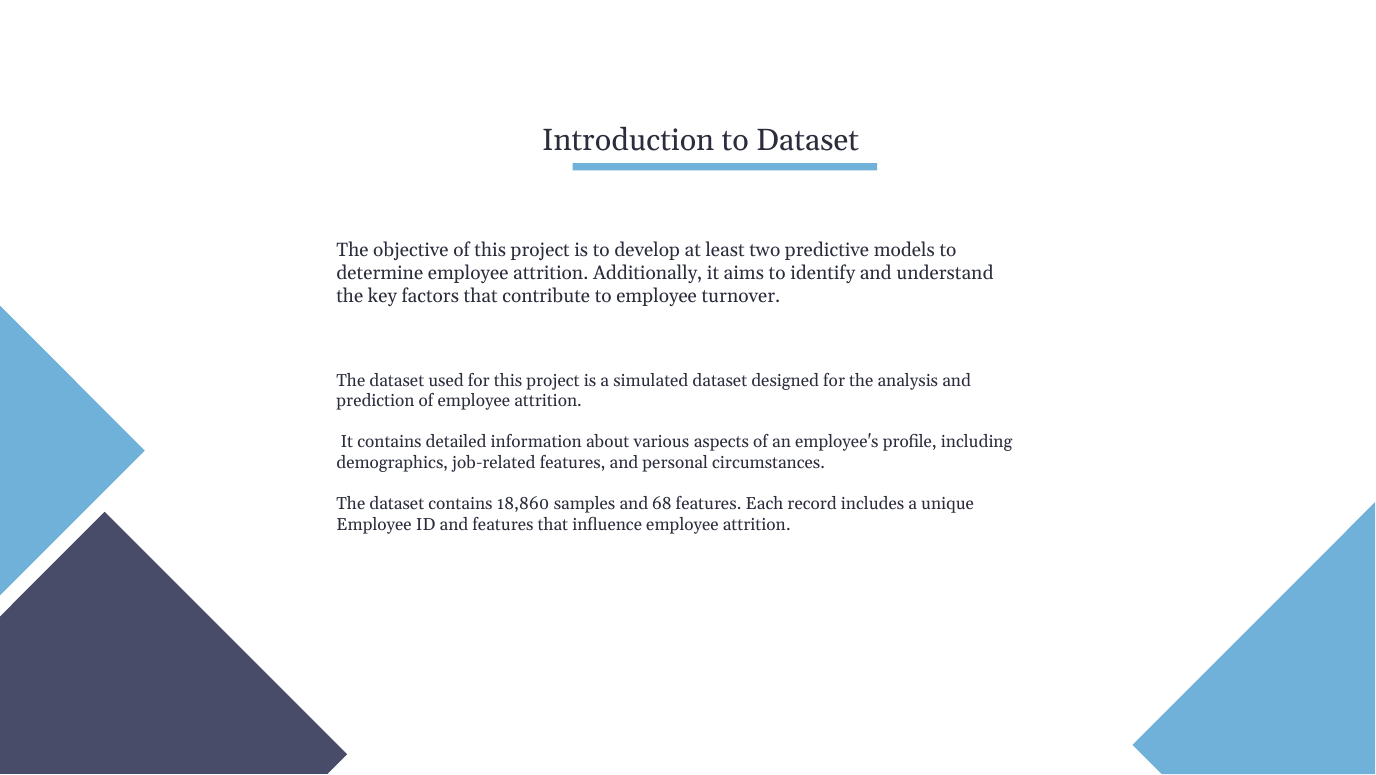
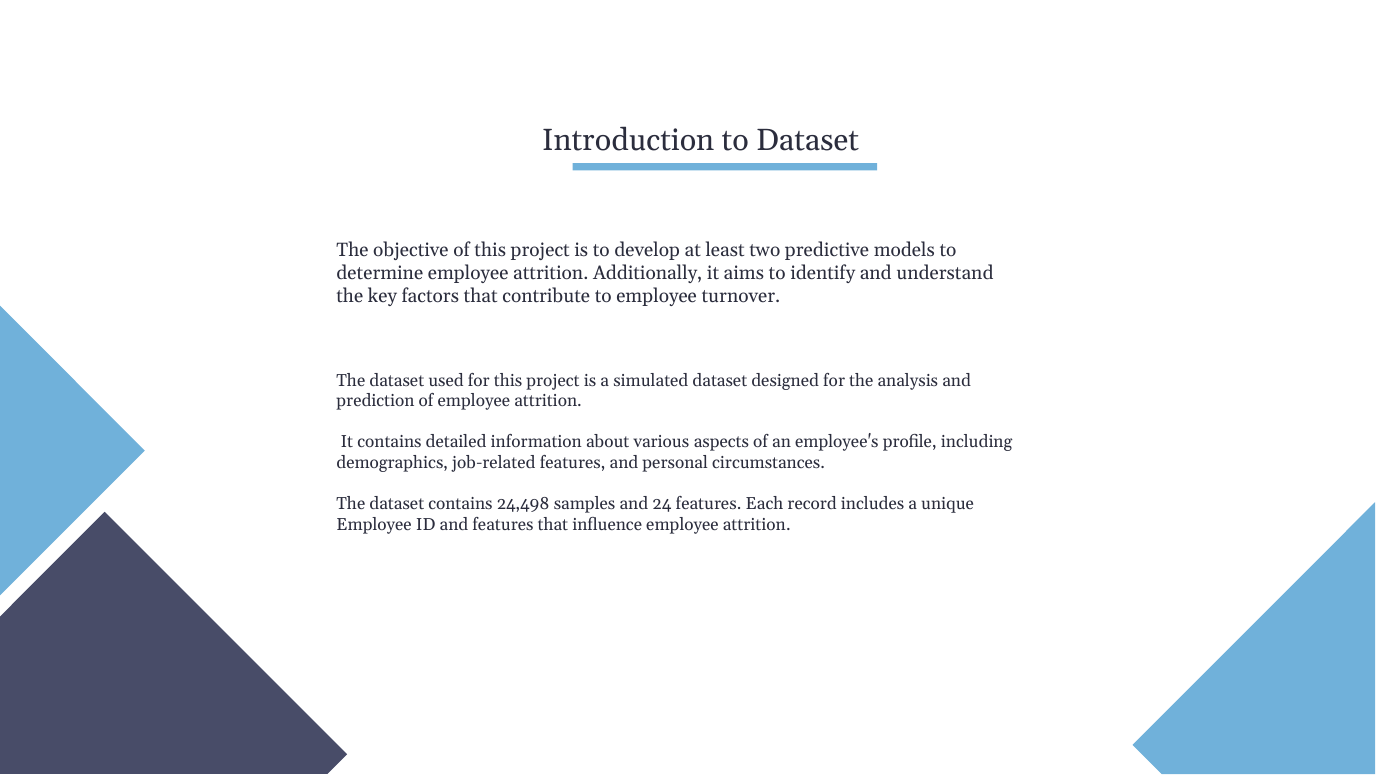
18,860: 18,860 -> 24,498
68: 68 -> 24
